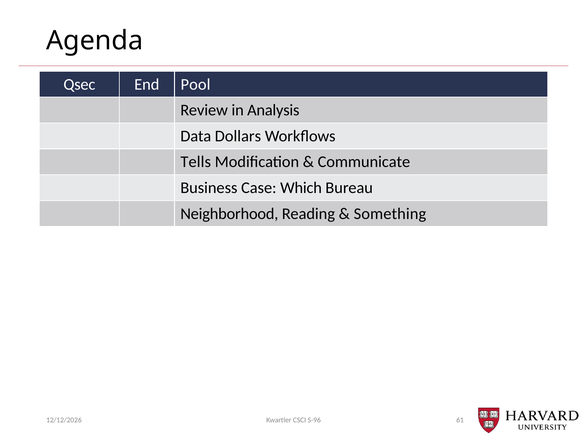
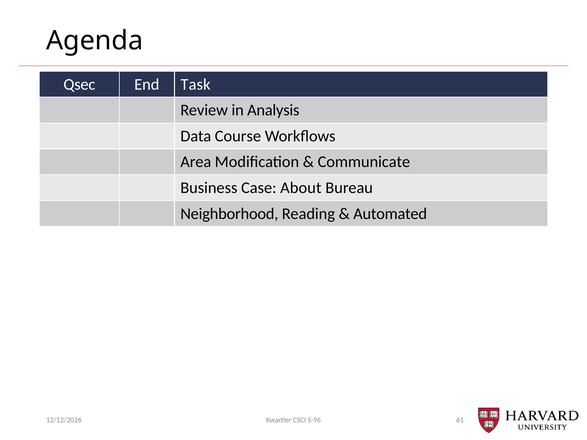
Pool: Pool -> Task
Dollars: Dollars -> Course
Tells: Tells -> Area
Which: Which -> About
Something: Something -> Automated
